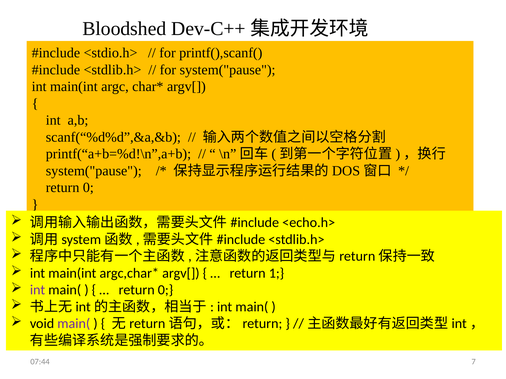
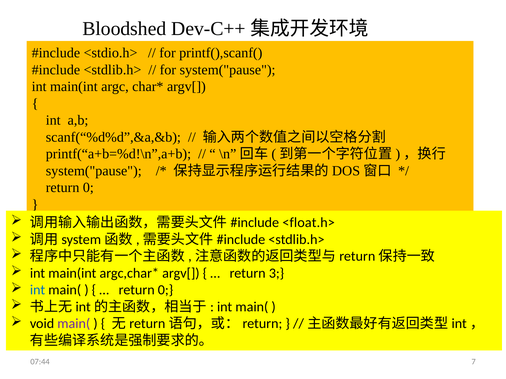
<echo.h>: <echo.h> -> <float.h>
1: 1 -> 3
int at (38, 290) colour: purple -> blue
